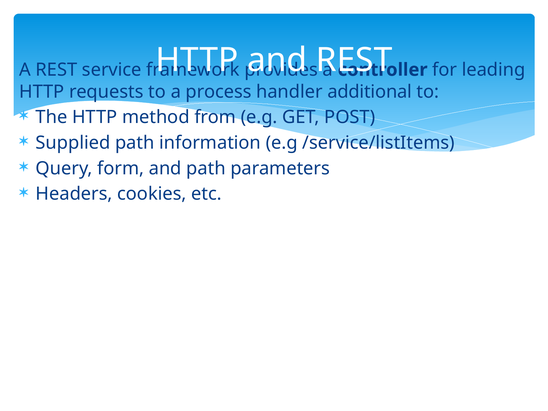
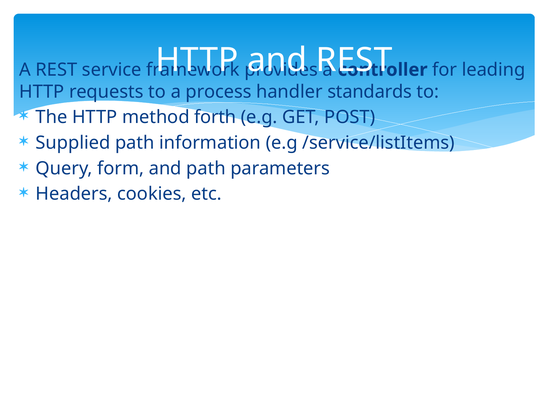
additional: additional -> standards
from: from -> forth
